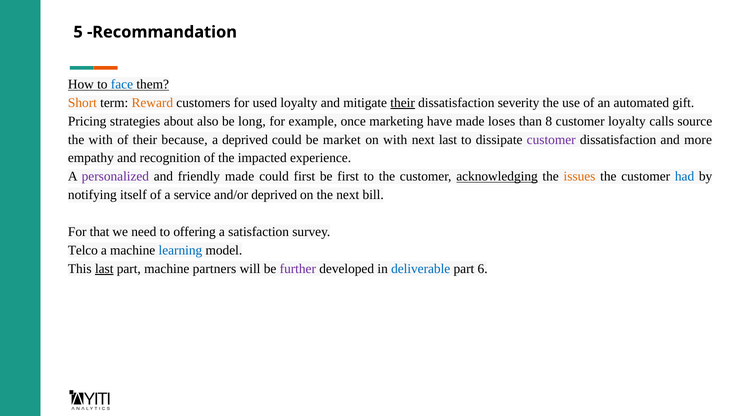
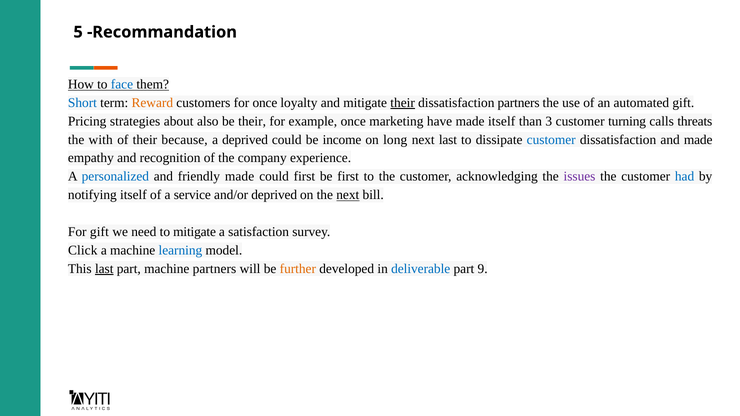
Short colour: orange -> blue
for used: used -> once
dissatisfaction severity: severity -> partners
be long: long -> their
made loses: loses -> itself
8: 8 -> 3
customer loyalty: loyalty -> turning
source: source -> threats
market: market -> income
on with: with -> long
customer at (551, 140) colour: purple -> blue
and more: more -> made
impacted: impacted -> company
personalized colour: purple -> blue
acknowledging underline: present -> none
issues colour: orange -> purple
next at (348, 195) underline: none -> present
For that: that -> gift
to offering: offering -> mitigate
Telco: Telco -> Click
further colour: purple -> orange
6: 6 -> 9
